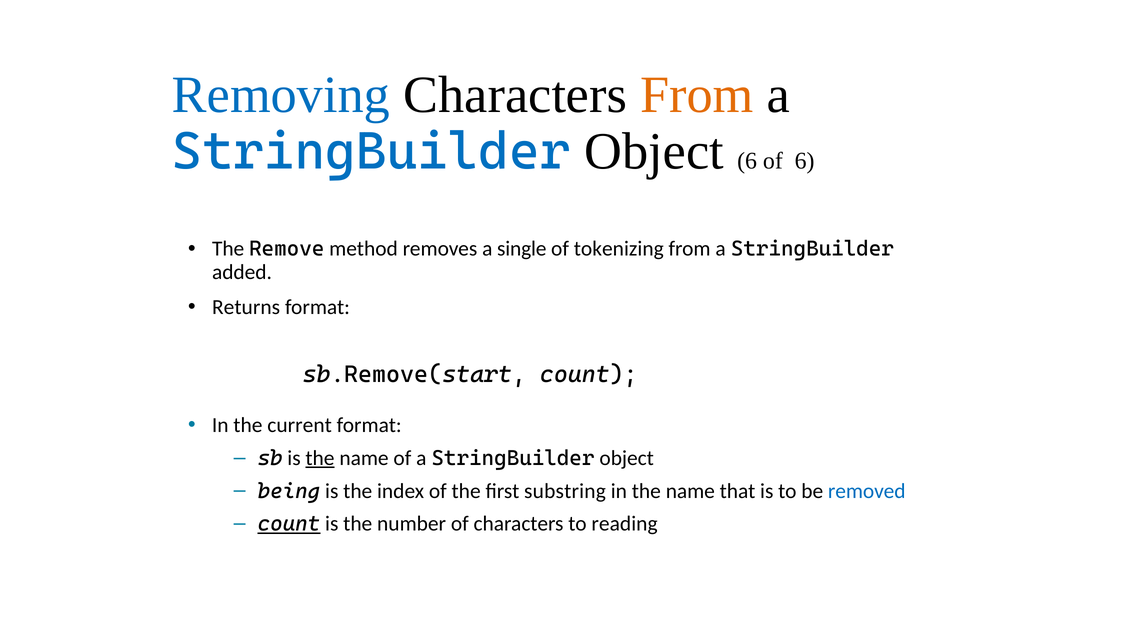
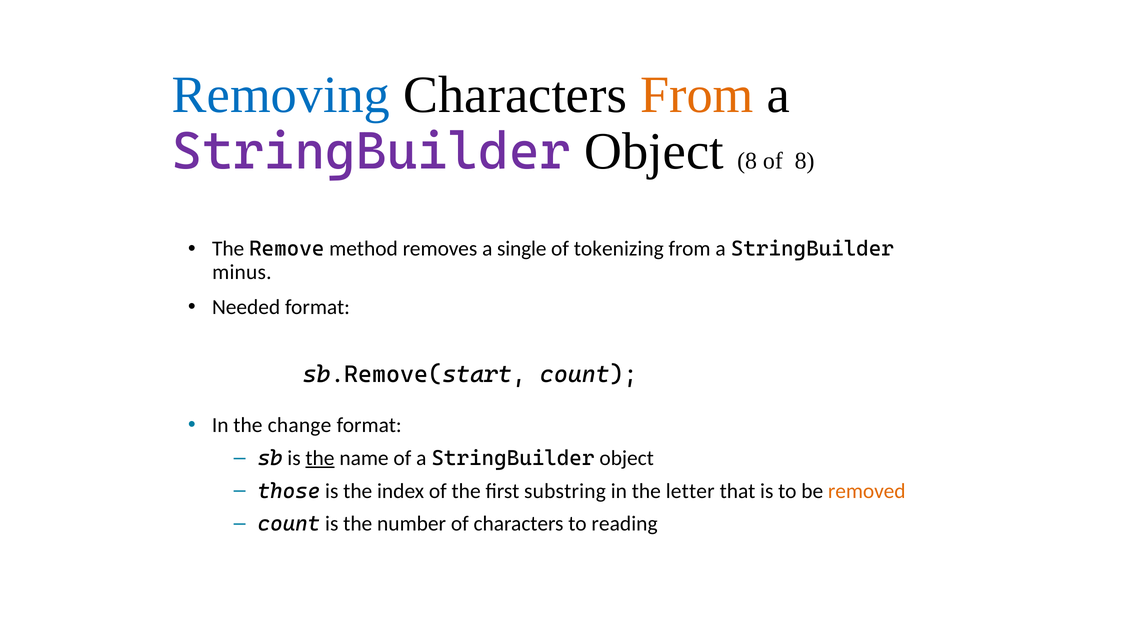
StringBuilder at (371, 152) colour: blue -> purple
Object 6: 6 -> 8
of 6: 6 -> 8
added: added -> minus
Returns: Returns -> Needed
current: current -> change
being: being -> those
in the name: name -> letter
removed colour: blue -> orange
count at (289, 524) underline: present -> none
